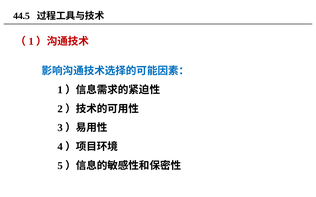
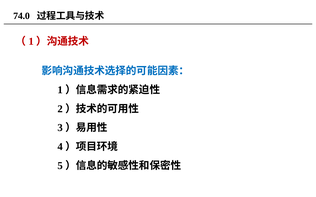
44.5: 44.5 -> 74.0
